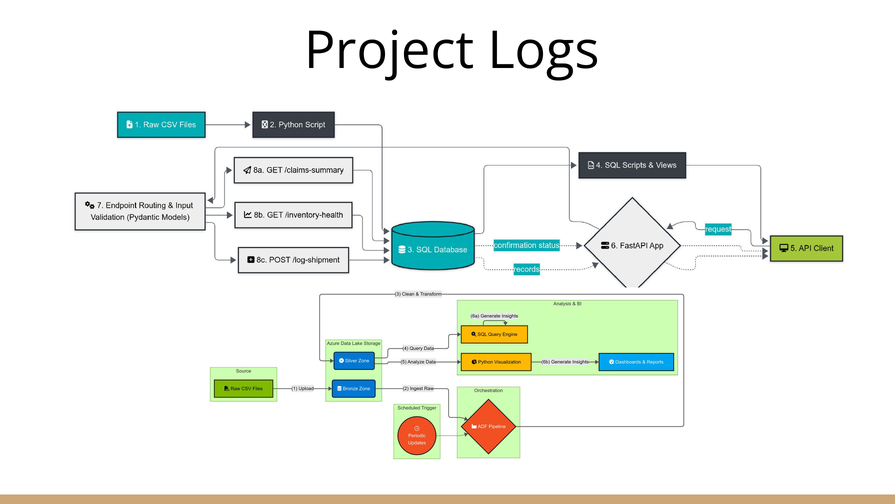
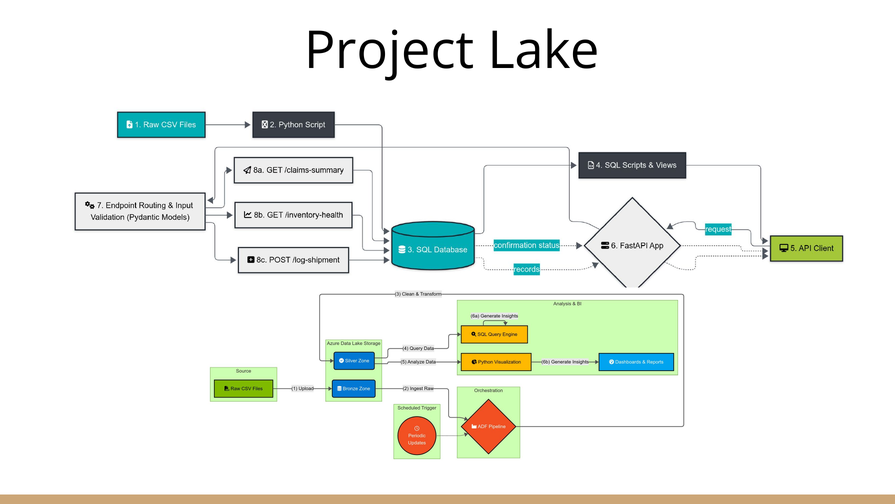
Logs: Logs -> Lake
